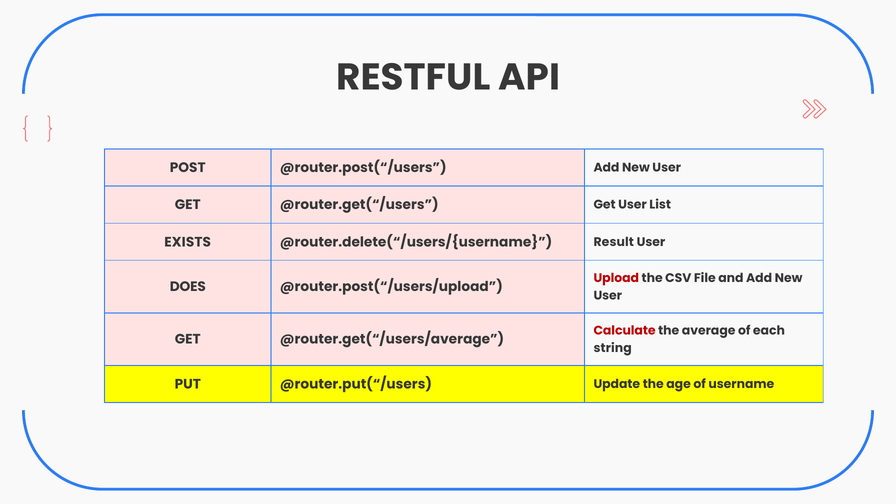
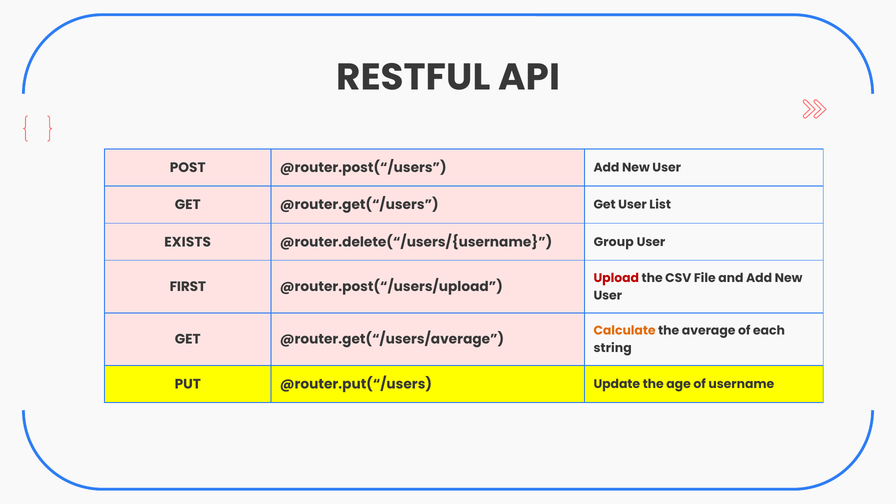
Result: Result -> Group
DOES: DOES -> FIRST
Calculate colour: red -> orange
